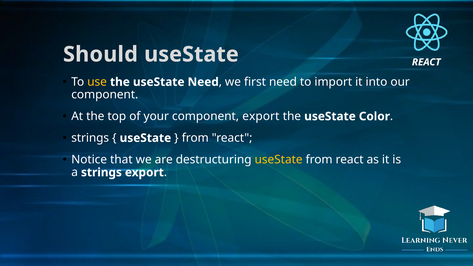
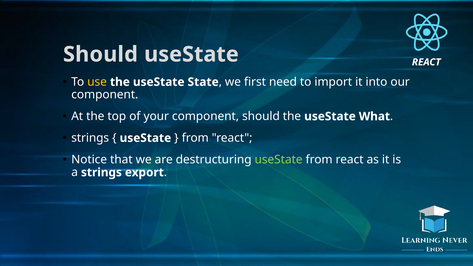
useState Need: Need -> State
component export: export -> should
Color: Color -> What
useState at (279, 160) colour: yellow -> light green
